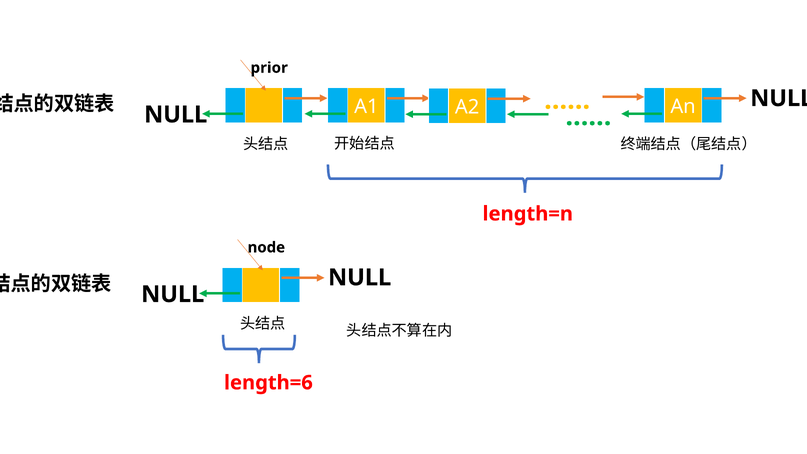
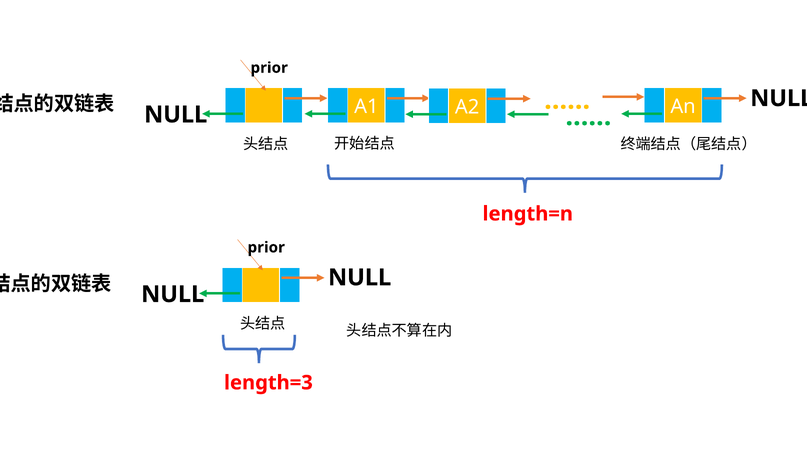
node at (266, 247): node -> prior
length=6: length=6 -> length=3
